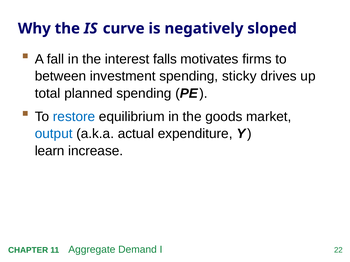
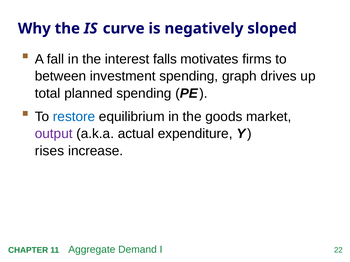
sticky: sticky -> graph
output colour: blue -> purple
learn: learn -> rises
